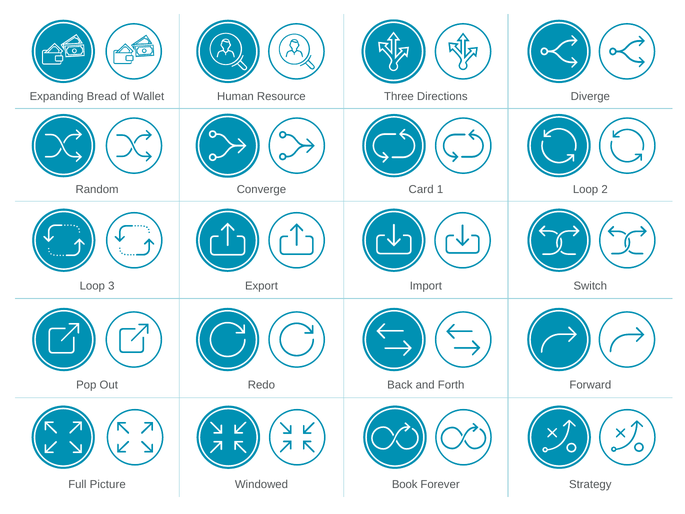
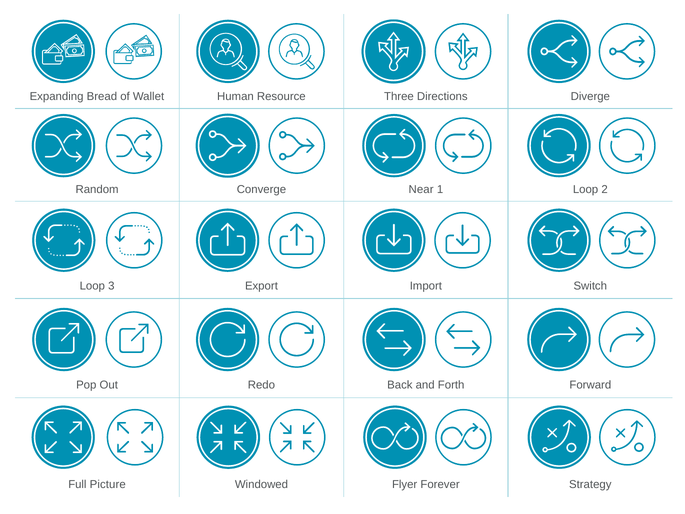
Card: Card -> Near
Book: Book -> Flyer
